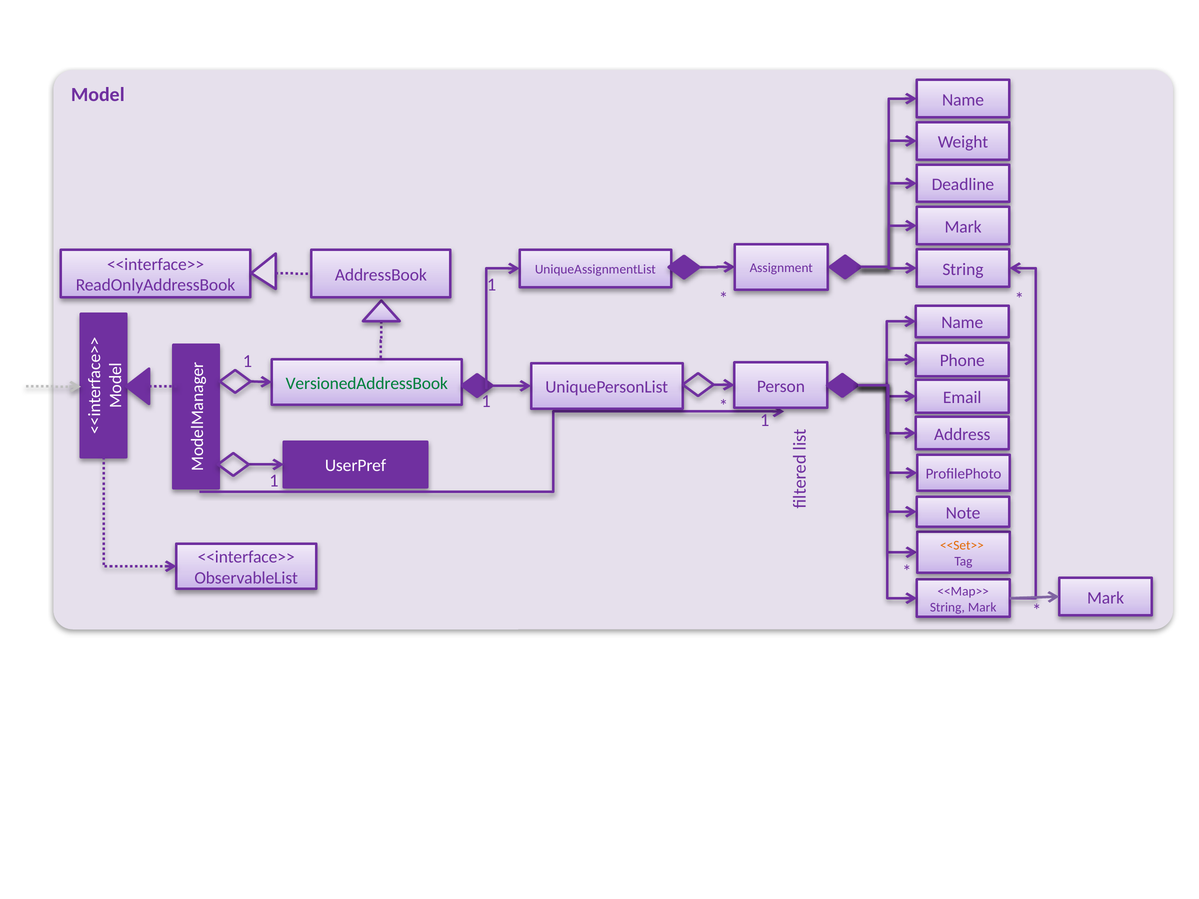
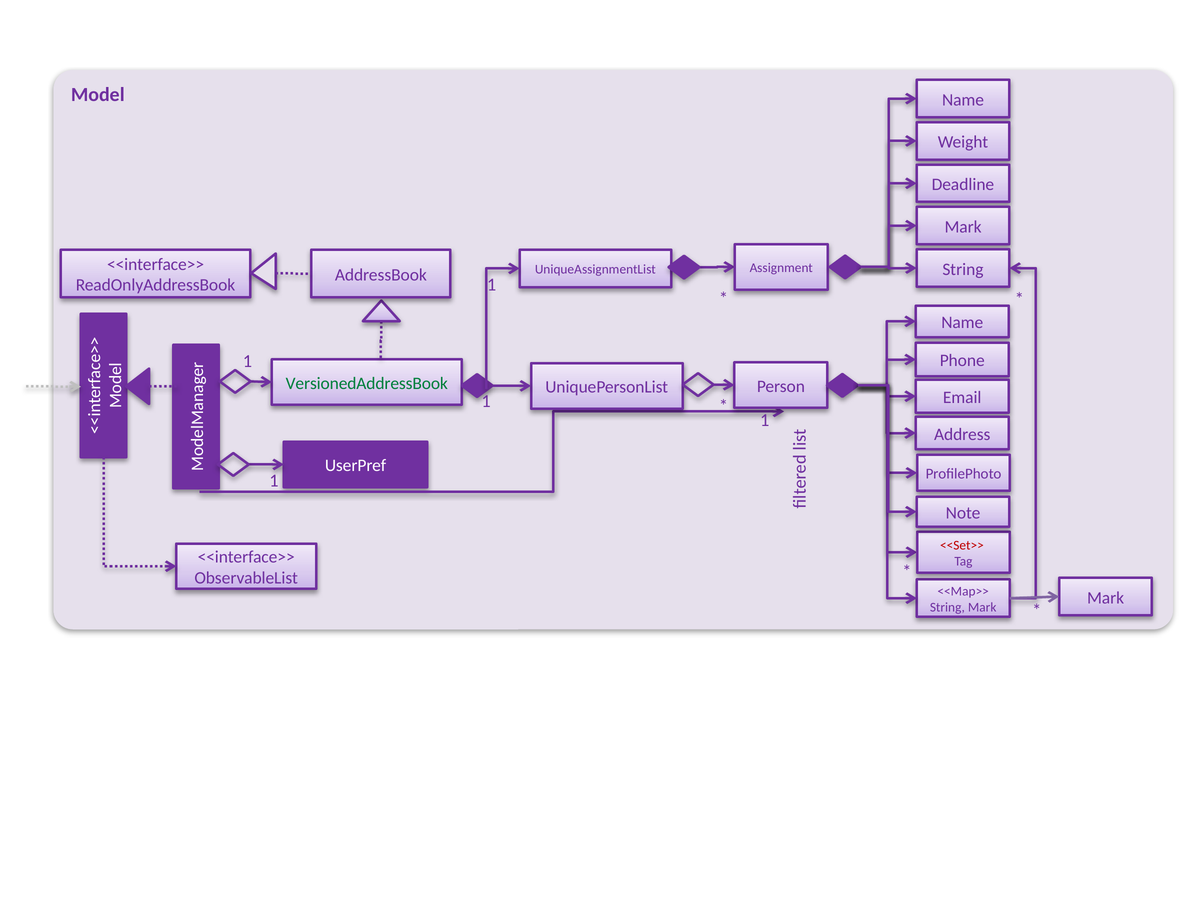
<<Set>> colour: orange -> red
